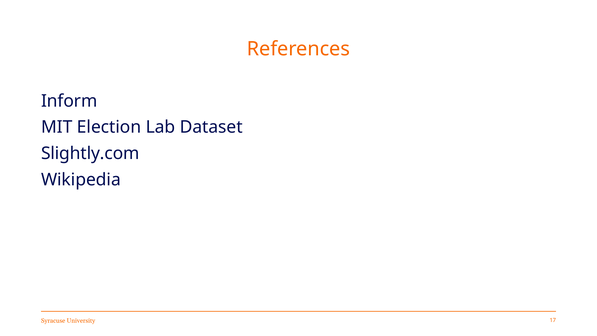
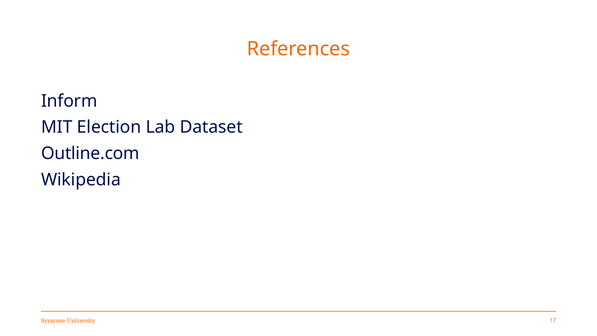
Slightly.com: Slightly.com -> Outline.com
